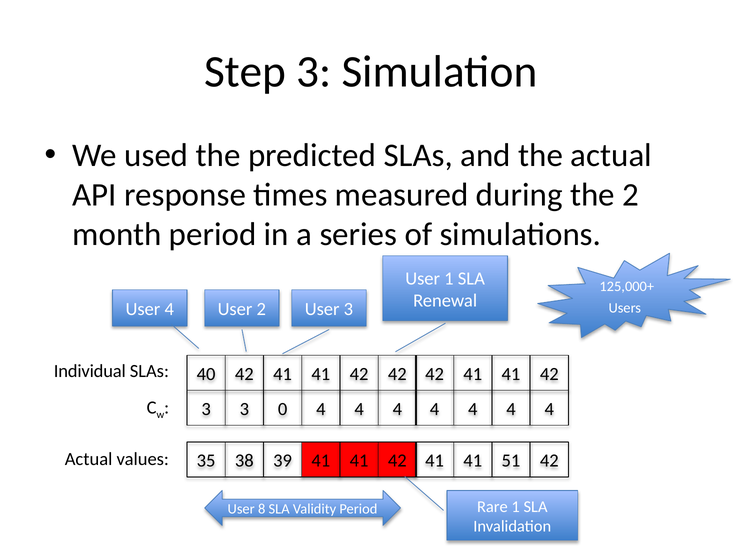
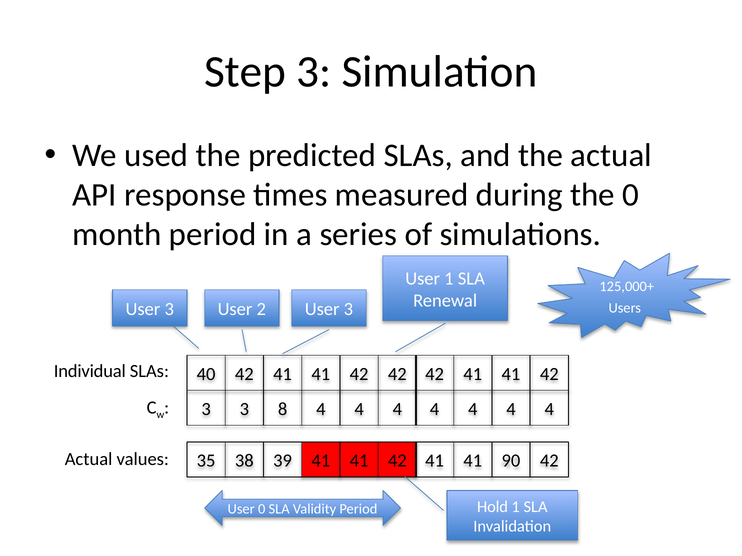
the 2: 2 -> 0
4 at (169, 309): 4 -> 3
0: 0 -> 8
51: 51 -> 90
Rare: Rare -> Hold
User 8: 8 -> 0
